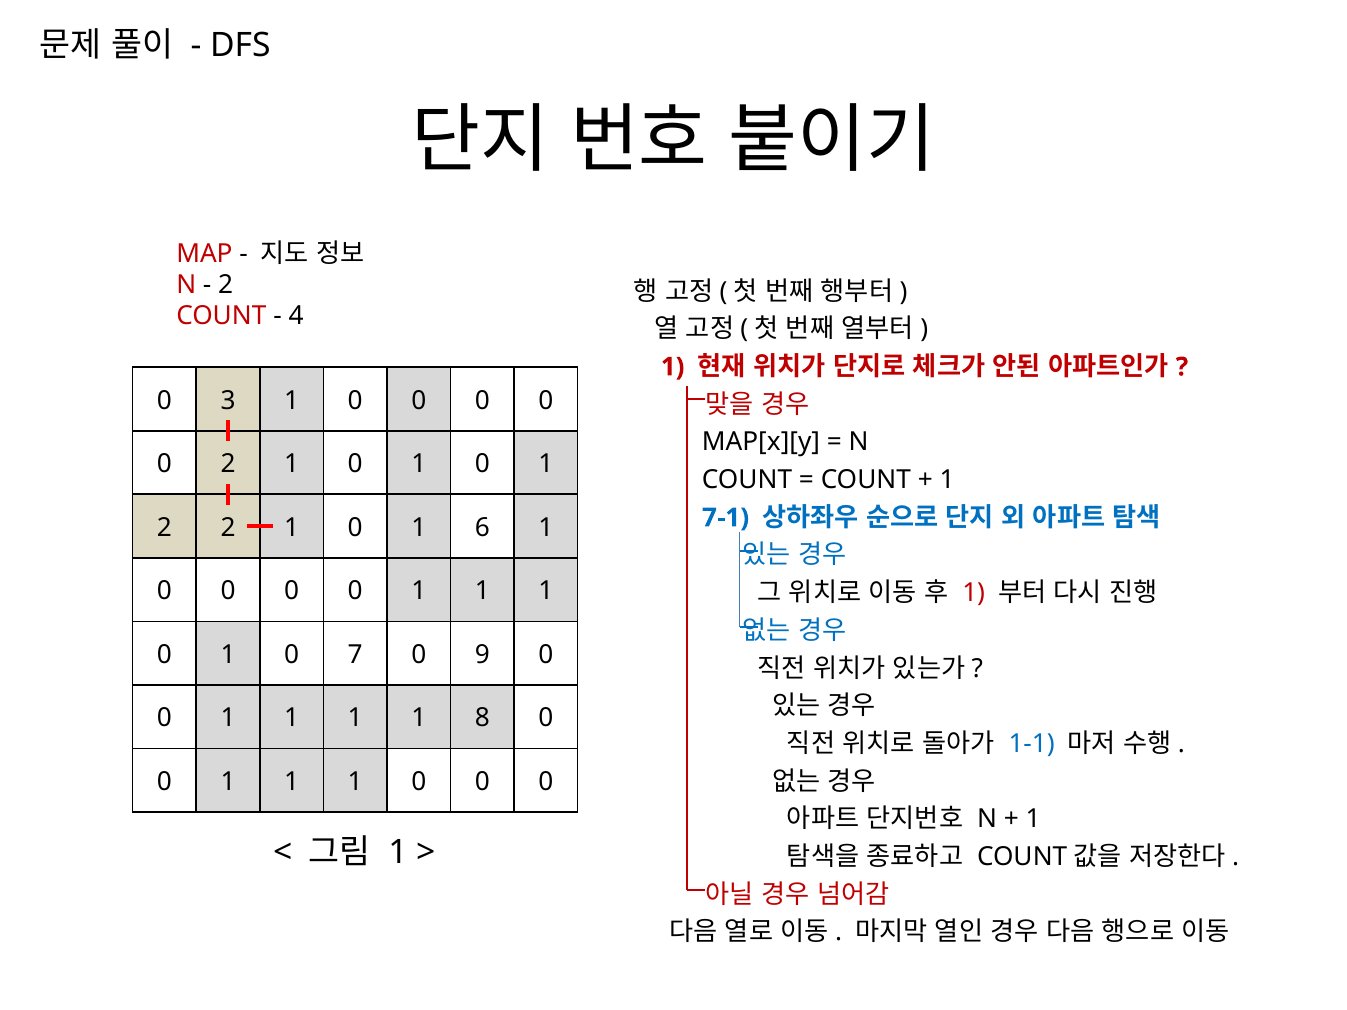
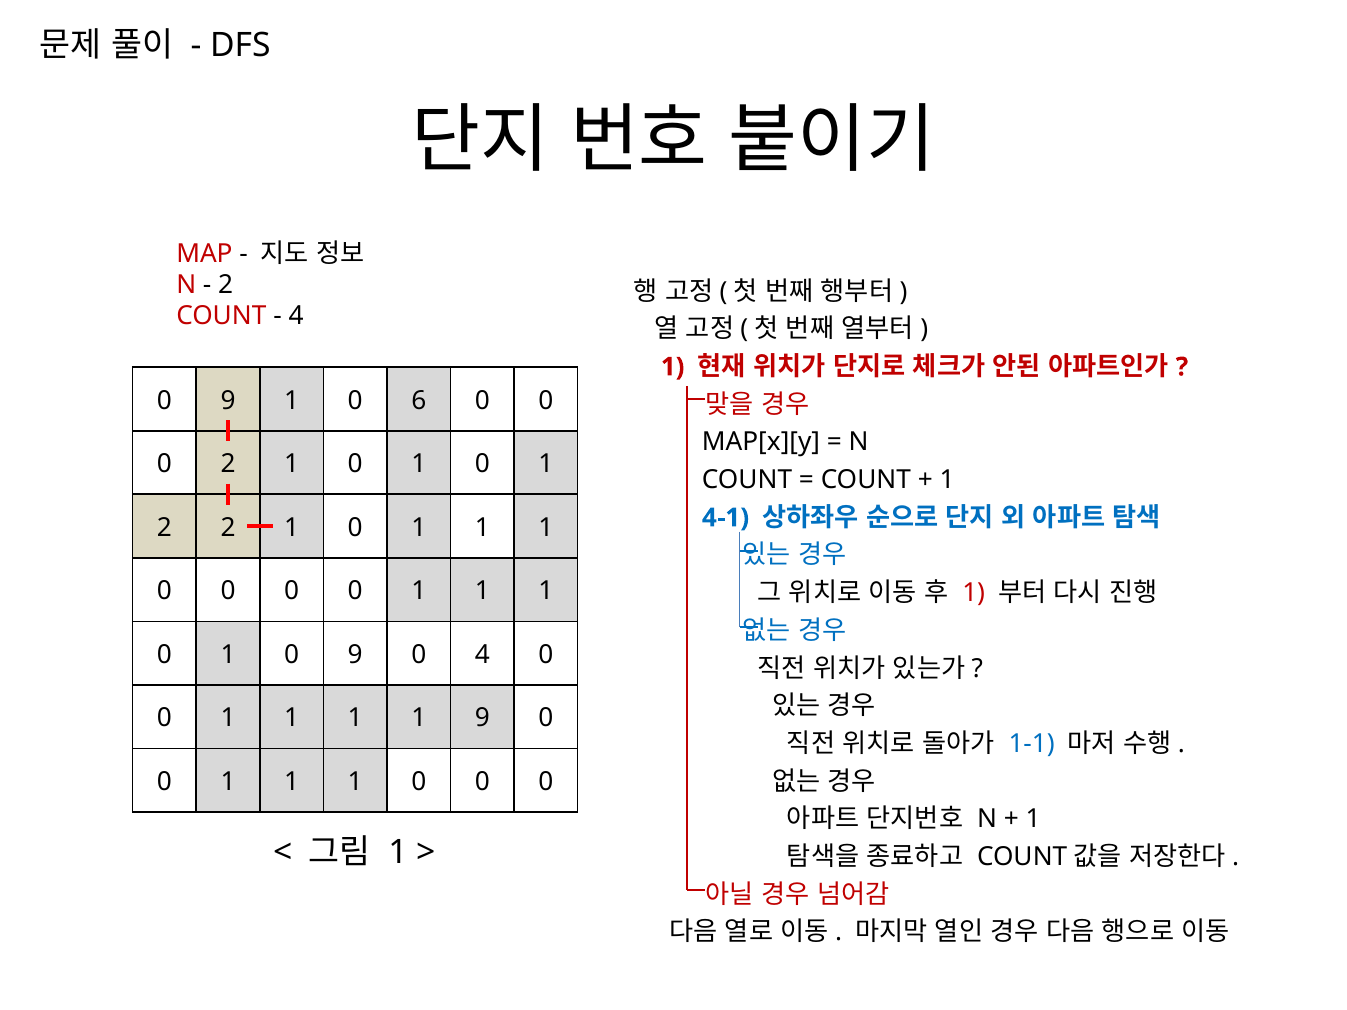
3 at (228, 401): 3 -> 9
0 at (419, 401): 0 -> 6
7-1: 7-1 -> 4-1
1 0 1 6: 6 -> 1
1 0 7: 7 -> 9
0 9: 9 -> 4
1 8: 8 -> 9
